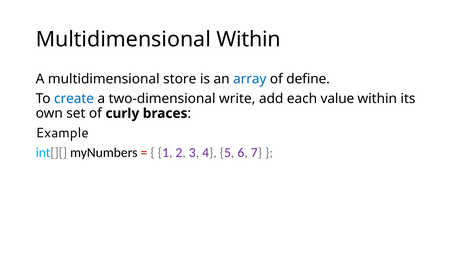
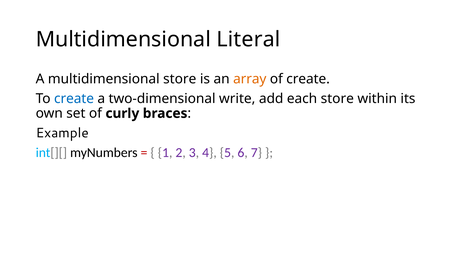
Multidimensional Within: Within -> Literal
array colour: blue -> orange
of define: define -> create
each value: value -> store
